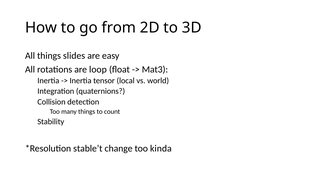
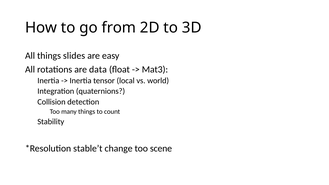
loop: loop -> data
kinda: kinda -> scene
